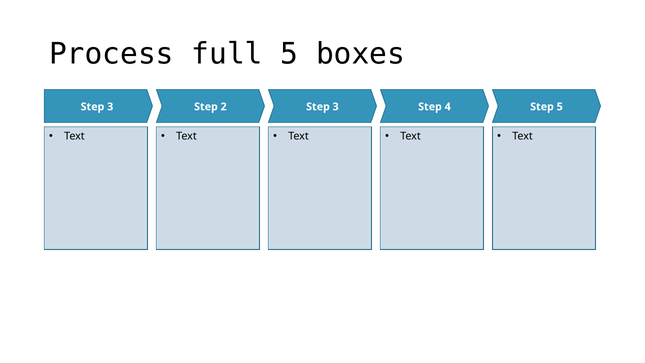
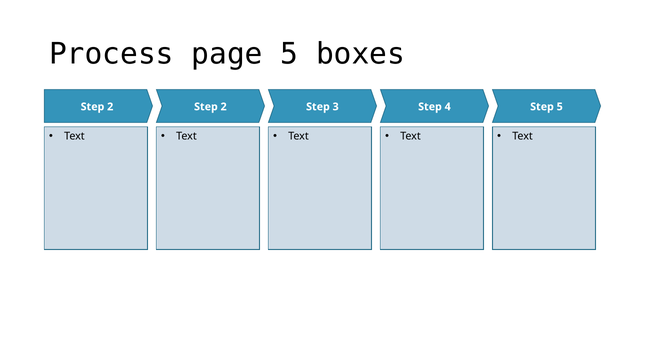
full: full -> page
3 at (110, 107): 3 -> 2
